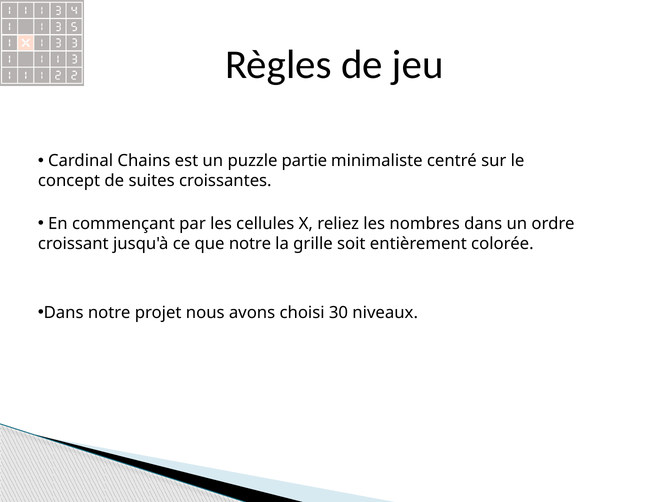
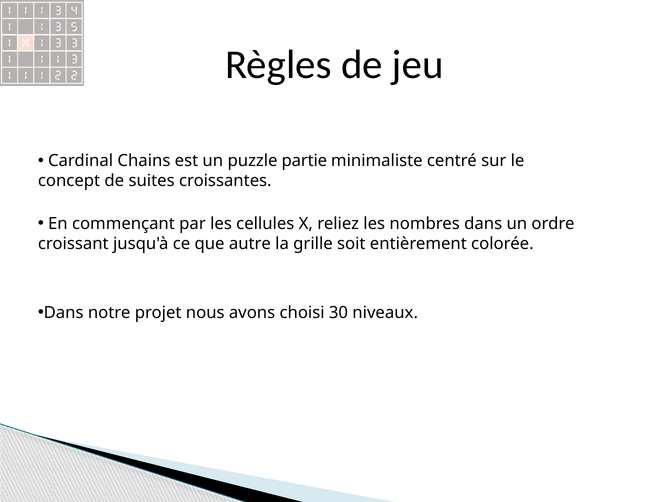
que notre: notre -> autre
